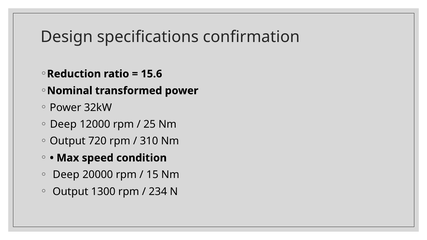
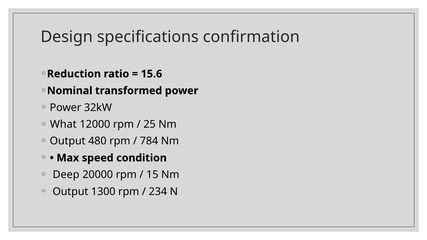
Deep at (63, 124): Deep -> What
720: 720 -> 480
310: 310 -> 784
